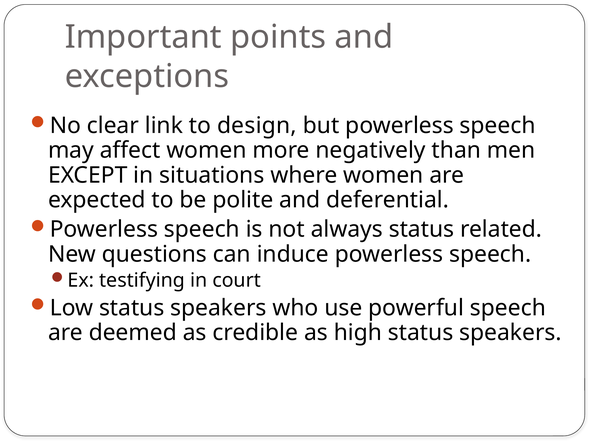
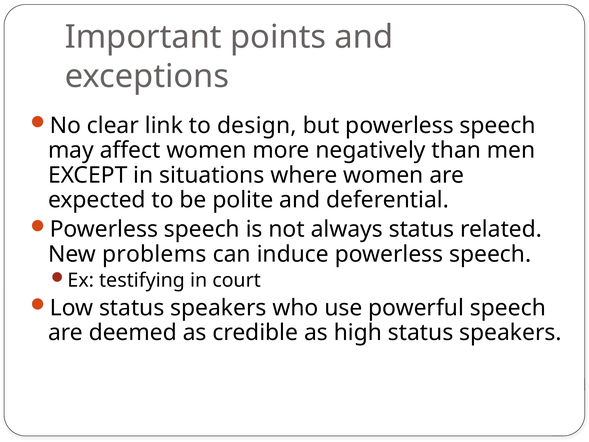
questions: questions -> problems
